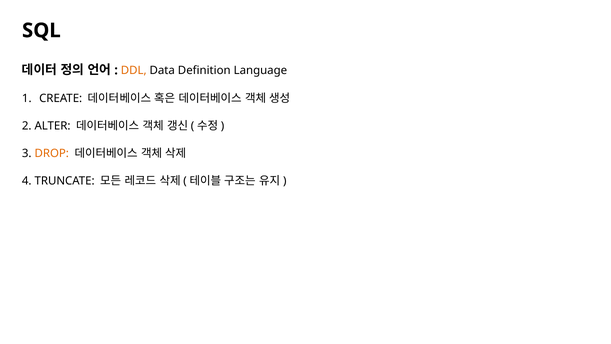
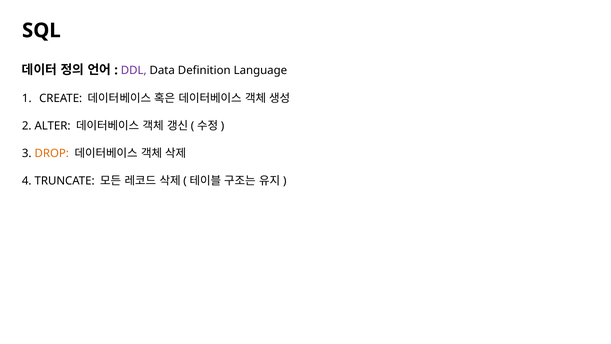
DDL colour: orange -> purple
